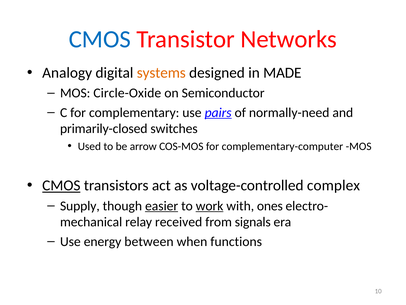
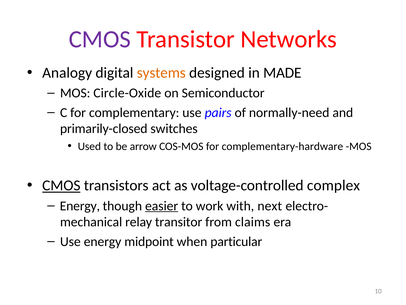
CMOS at (100, 39) colour: blue -> purple
pairs underline: present -> none
complementary-computer: complementary-computer -> complementary-hardware
Supply at (80, 206): Supply -> Energy
work underline: present -> none
ones: ones -> next
received: received -> transitor
signals: signals -> claims
between: between -> midpoint
functions: functions -> particular
